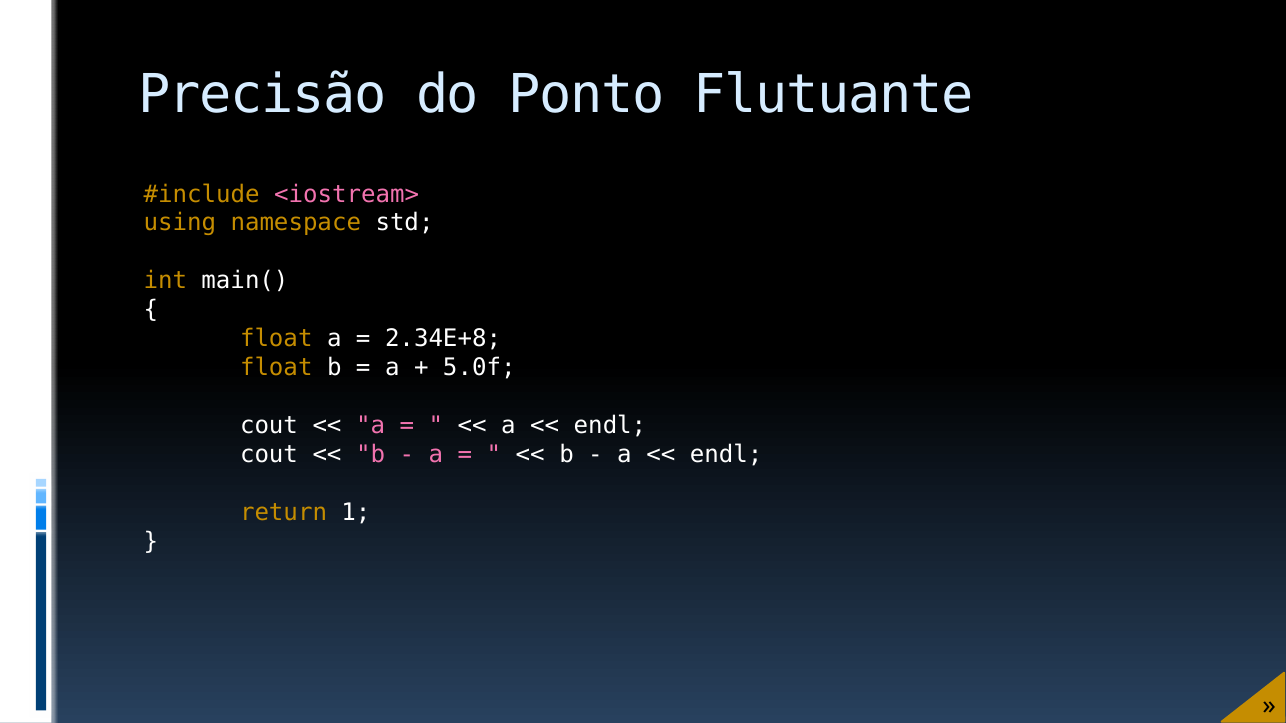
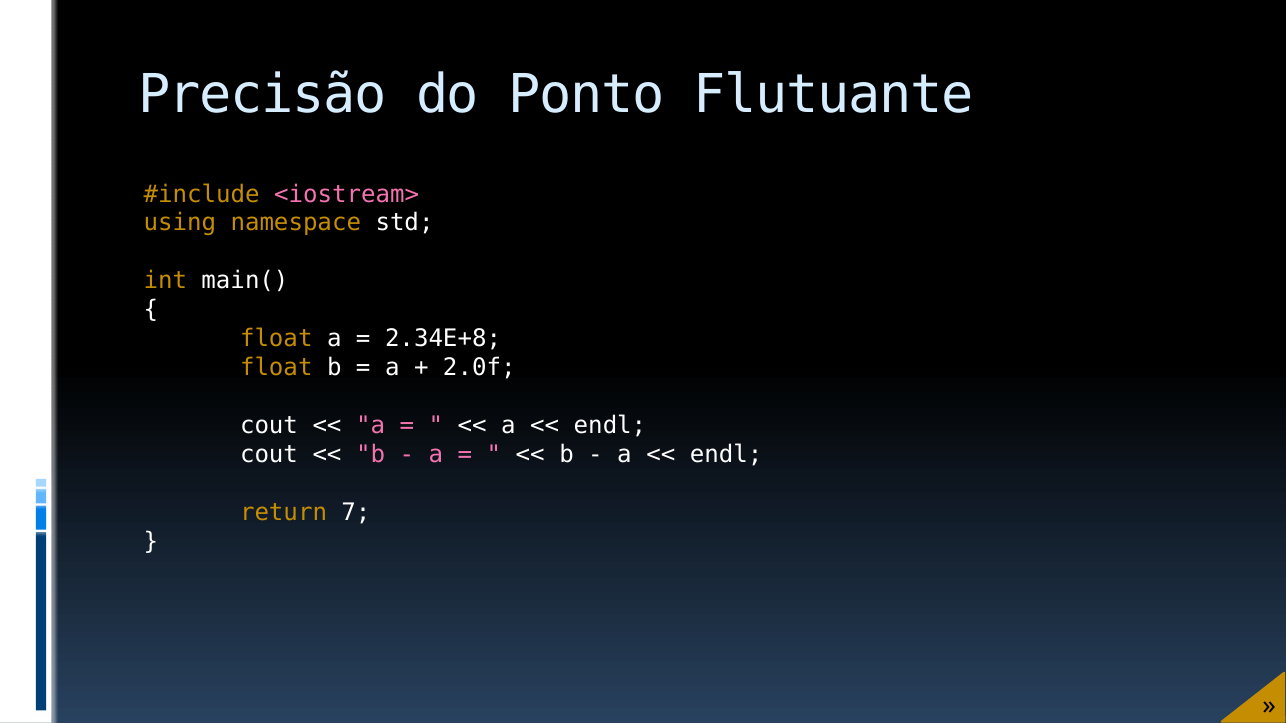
5.0f: 5.0f -> 2.0f
1: 1 -> 7
